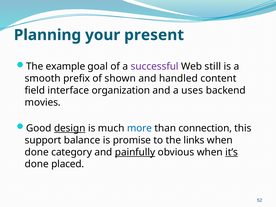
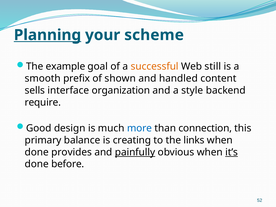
Planning underline: none -> present
present: present -> scheme
successful colour: purple -> orange
field: field -> sells
uses: uses -> style
movies: movies -> require
design underline: present -> none
support: support -> primary
promise: promise -> creating
category: category -> provides
placed: placed -> before
